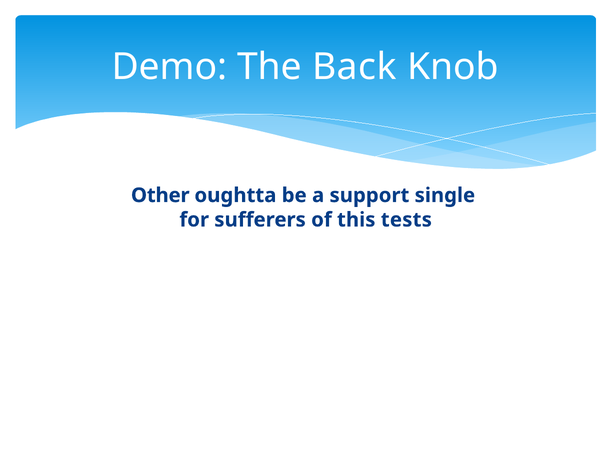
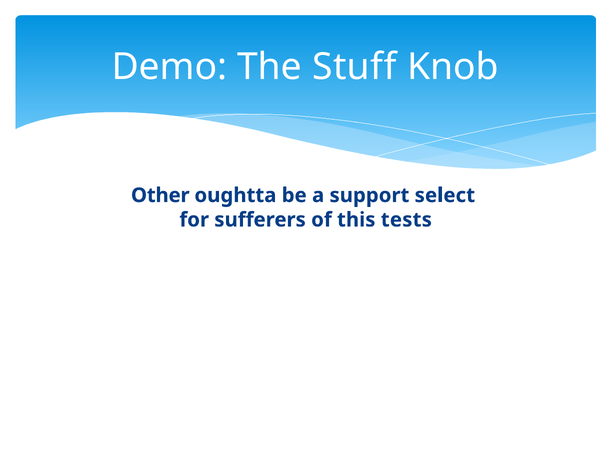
Back: Back -> Stuff
single: single -> select
